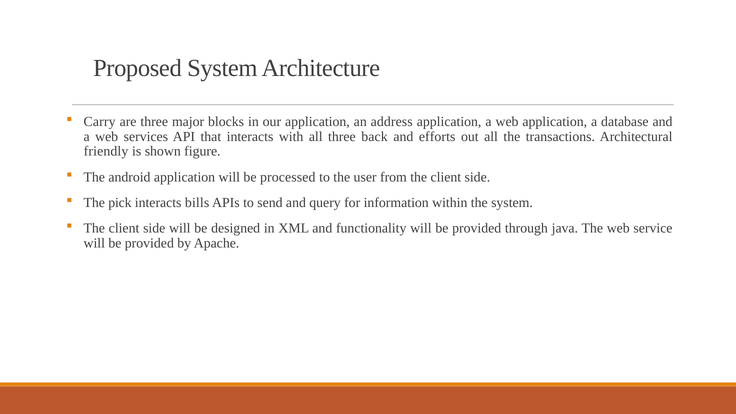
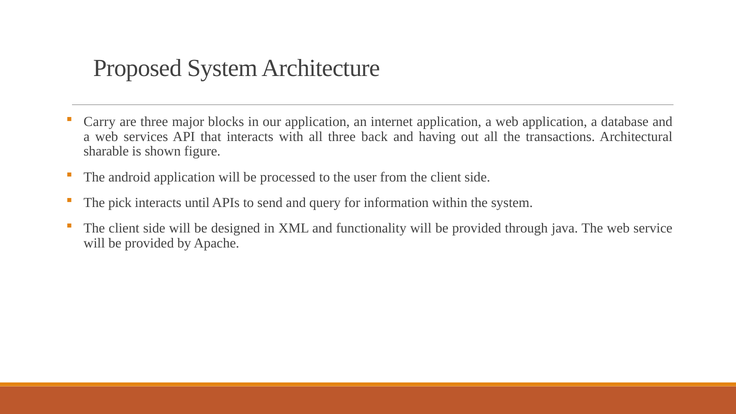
address: address -> internet
efforts: efforts -> having
friendly: friendly -> sharable
bills: bills -> until
